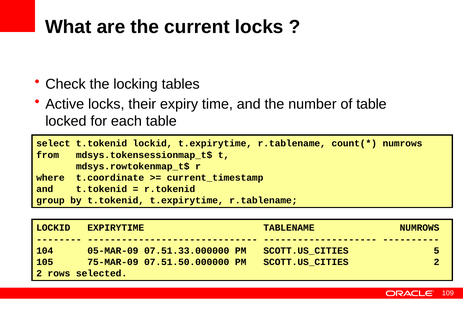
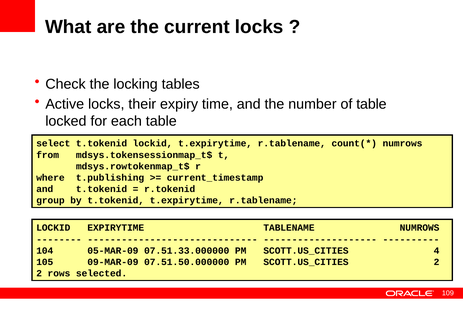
t.coordinate: t.coordinate -> t.publishing
5: 5 -> 4
75-MAR-09: 75-MAR-09 -> 09-MAR-09
